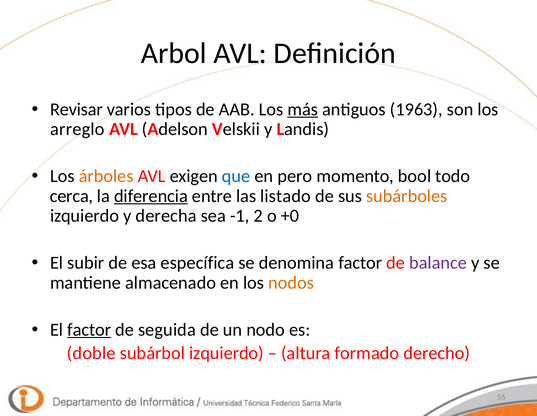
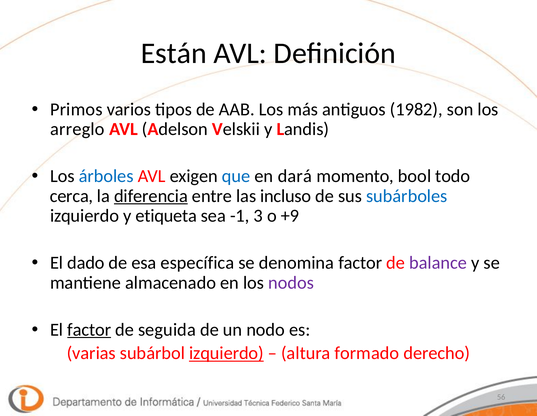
Arbol: Arbol -> Están
Revisar: Revisar -> Primos
más underline: present -> none
1963: 1963 -> 1982
árboles colour: orange -> blue
pero: pero -> dará
listado: listado -> incluso
subárboles colour: orange -> blue
derecha: derecha -> etiqueta
2: 2 -> 3
+0: +0 -> +9
subir: subir -> dado
nodos colour: orange -> purple
doble: doble -> varias
izquierdo at (226, 353) underline: none -> present
